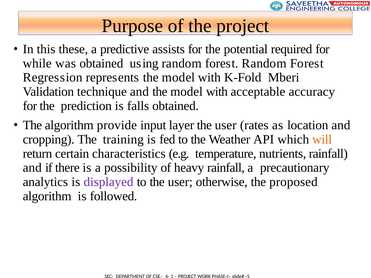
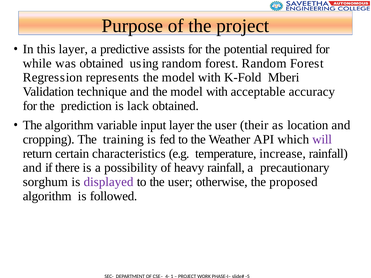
this these: these -> layer
falls: falls -> lack
provide: provide -> variable
rates: rates -> their
will colour: orange -> purple
nutrients: nutrients -> increase
analytics: analytics -> sorghum
